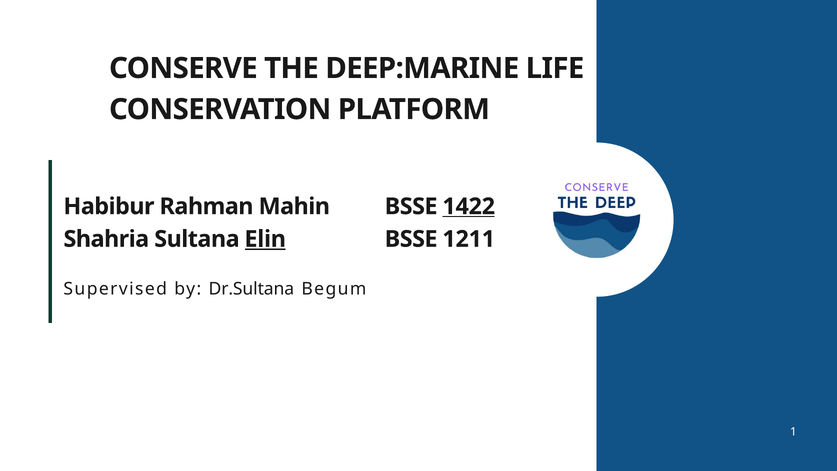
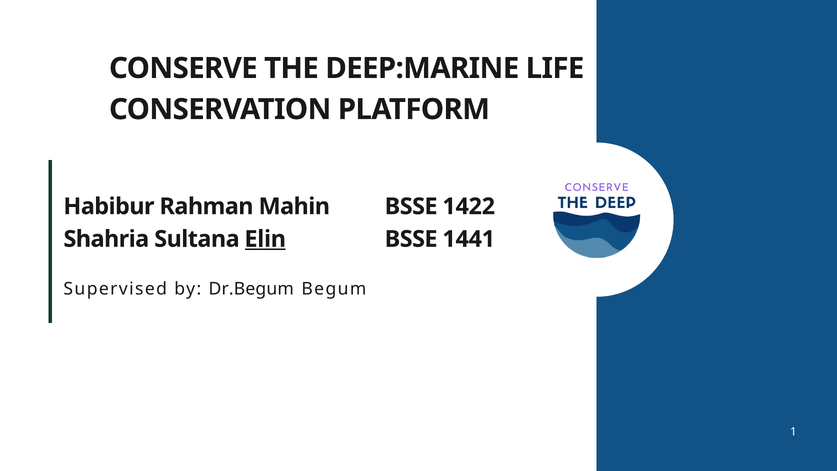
1422 underline: present -> none
1211: 1211 -> 1441
Dr.Sultana: Dr.Sultana -> Dr.Begum
